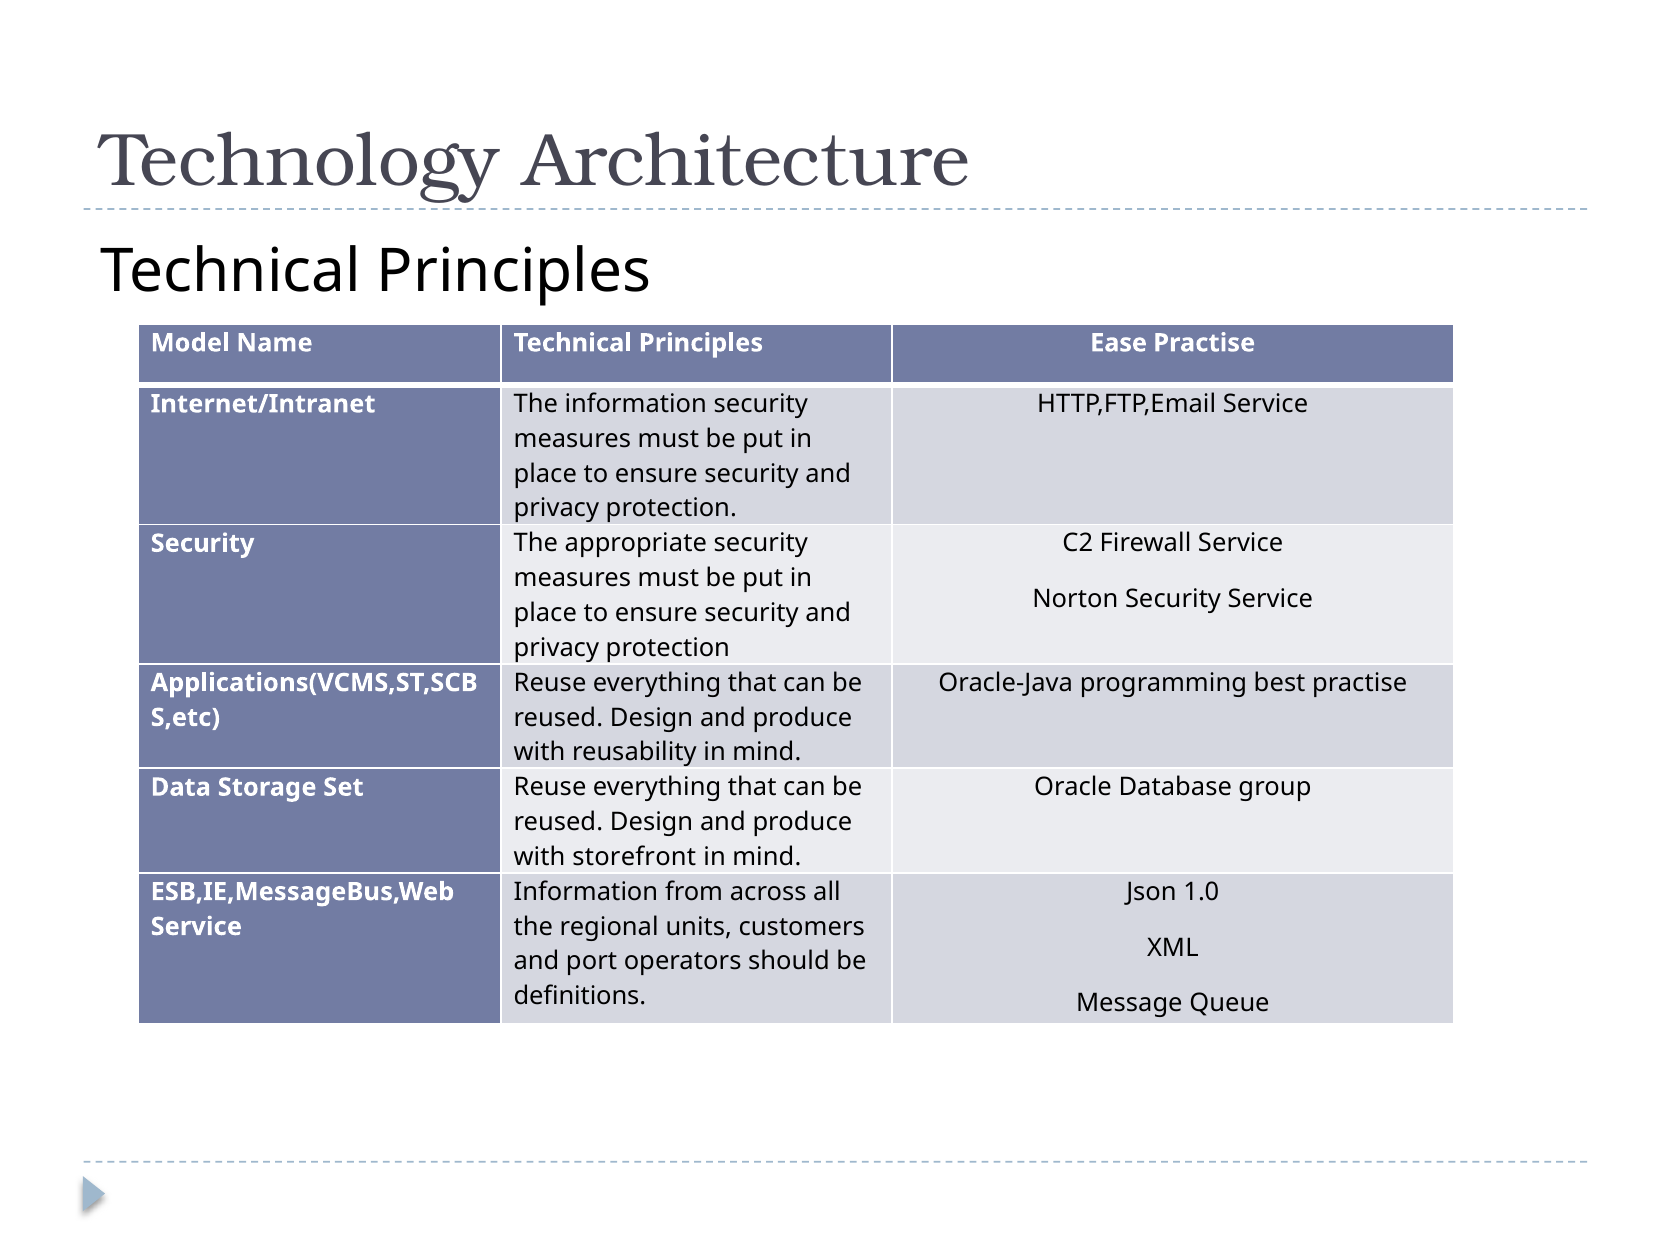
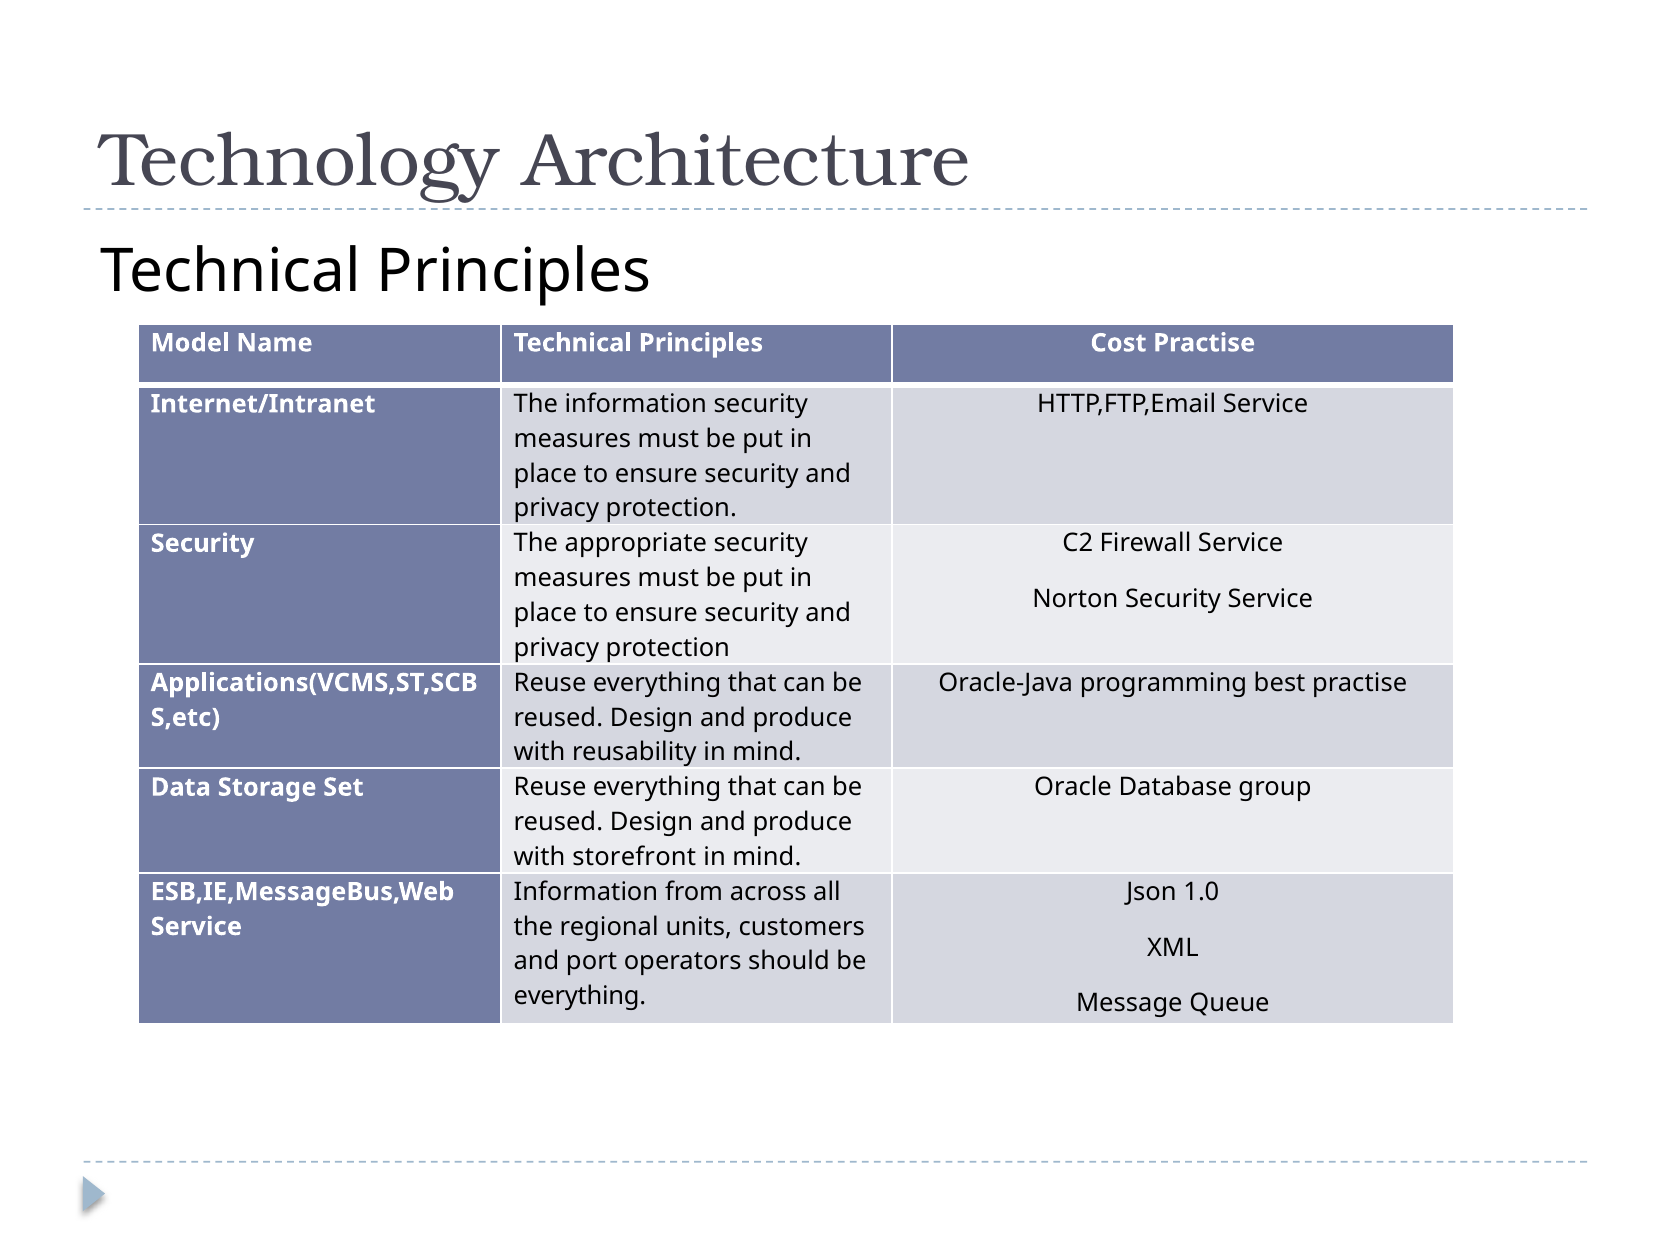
Ease: Ease -> Cost
definitions at (580, 996): definitions -> everything
